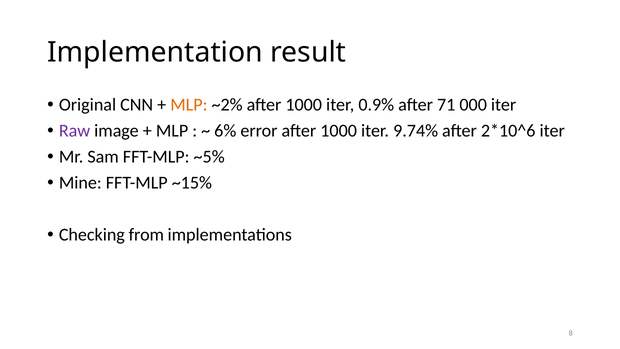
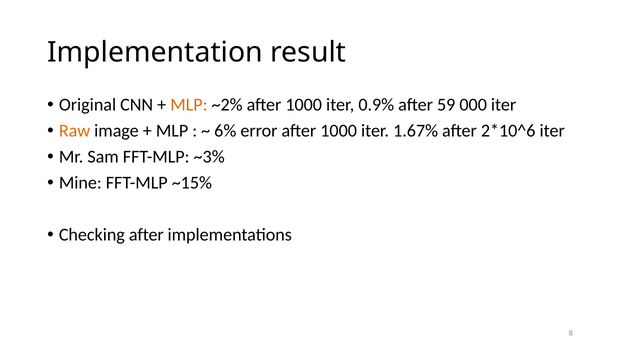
71: 71 -> 59
Raw colour: purple -> orange
9.74%: 9.74% -> 1.67%
~5%: ~5% -> ~3%
Checking from: from -> after
